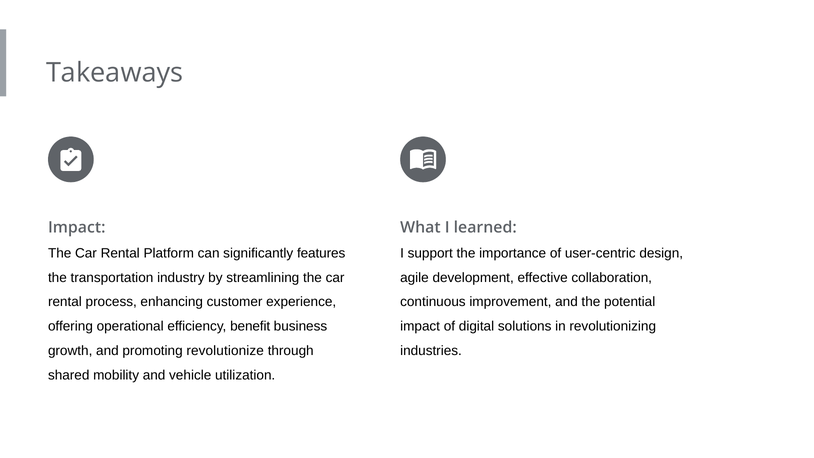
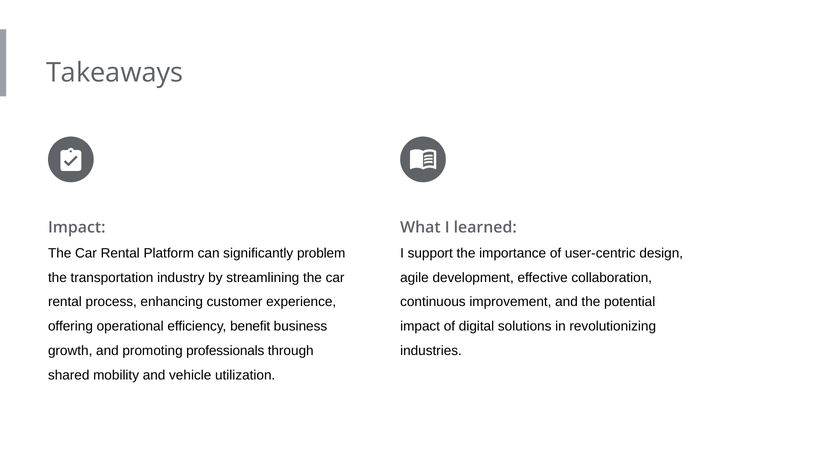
features: features -> problem
revolutionize: revolutionize -> professionals
